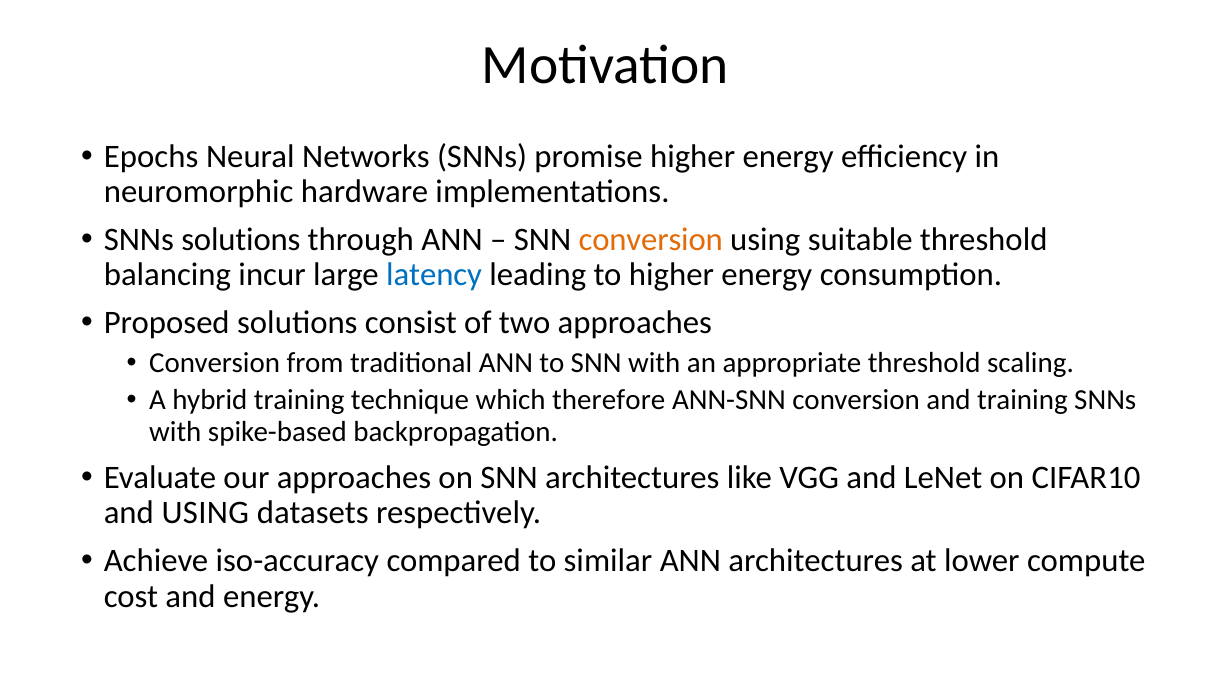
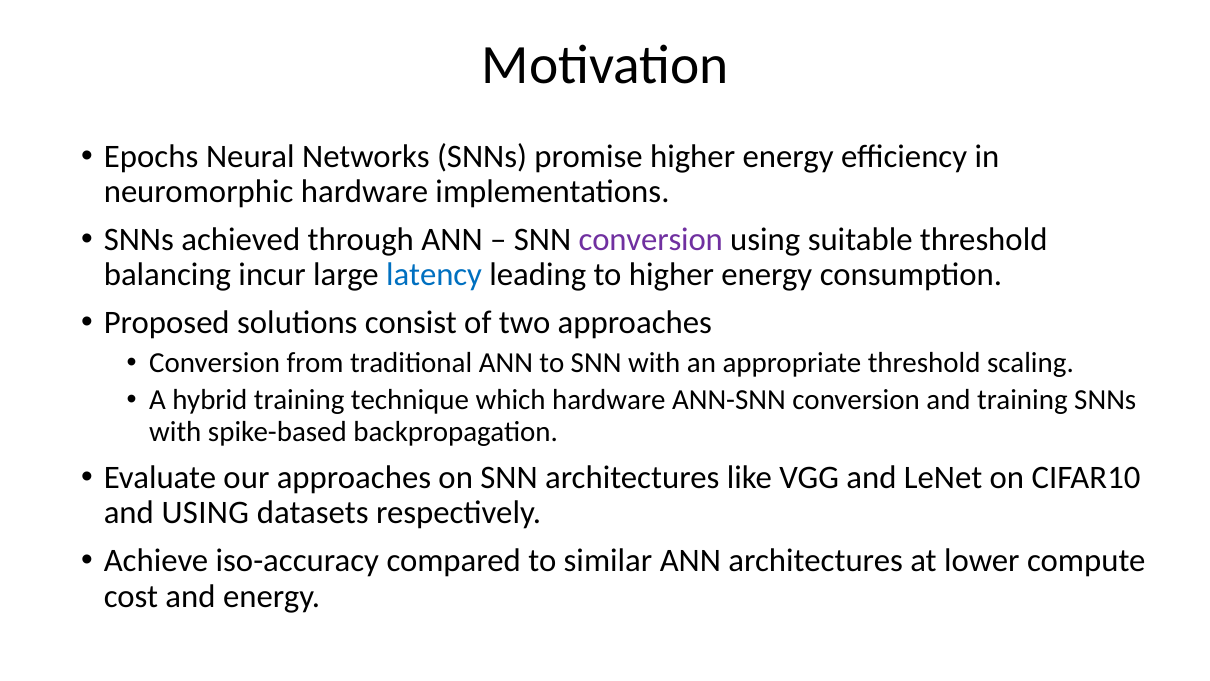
SNNs solutions: solutions -> achieved
conversion at (651, 240) colour: orange -> purple
which therefore: therefore -> hardware
